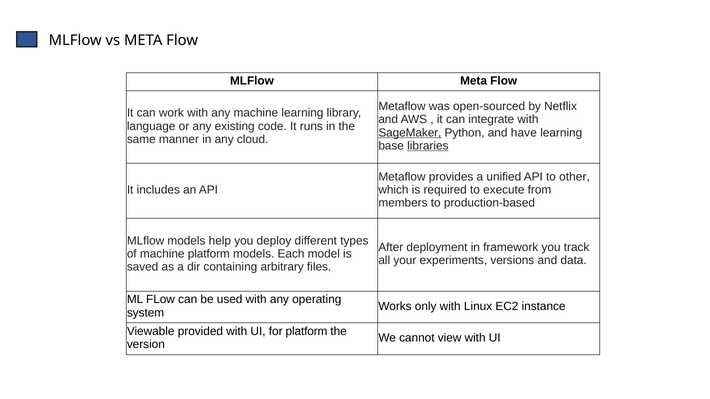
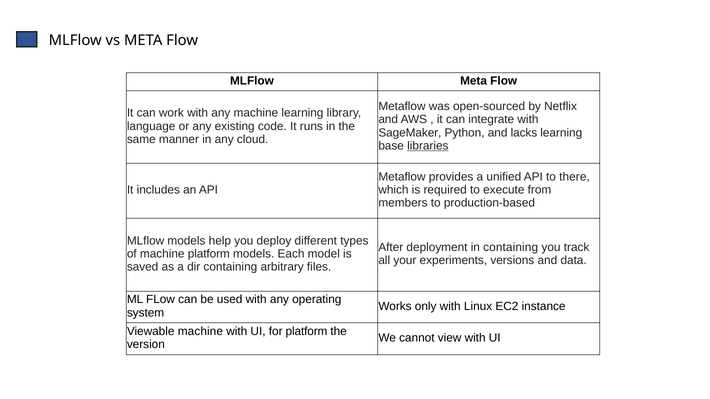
SageMaker underline: present -> none
have: have -> lacks
other: other -> there
in framework: framework -> containing
Viewable provided: provided -> machine
